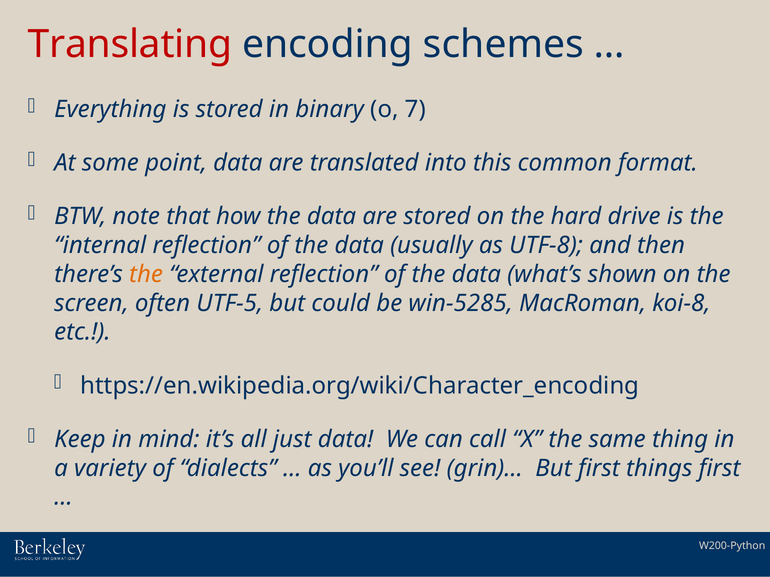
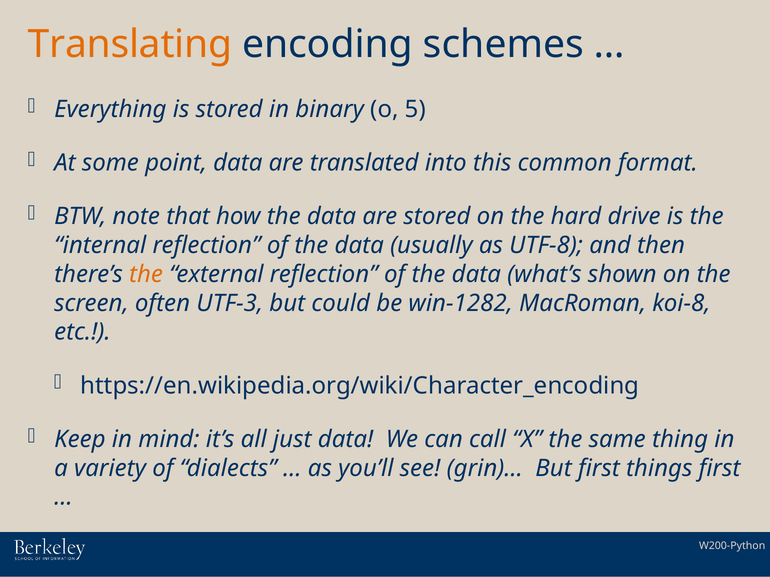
Translating colour: red -> orange
7: 7 -> 5
UTF-5: UTF-5 -> UTF-3
win-5285: win-5285 -> win-1282
